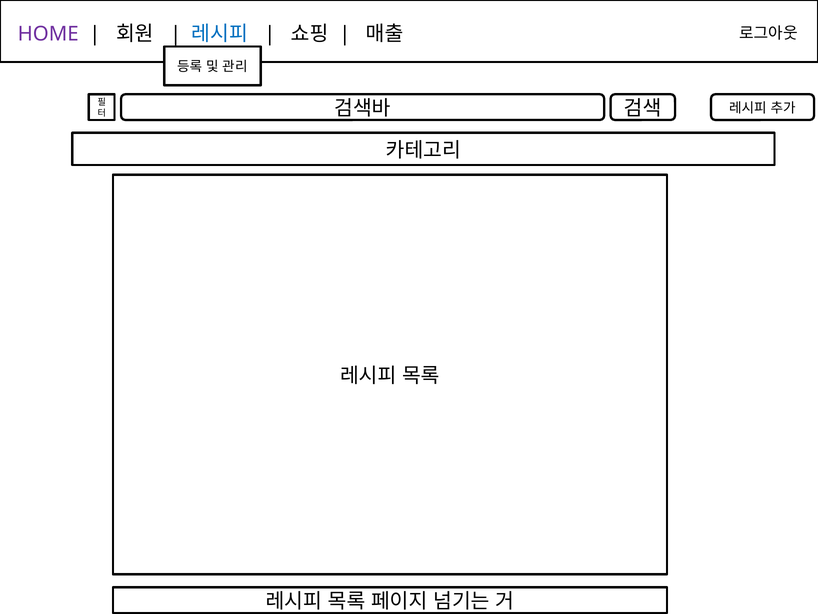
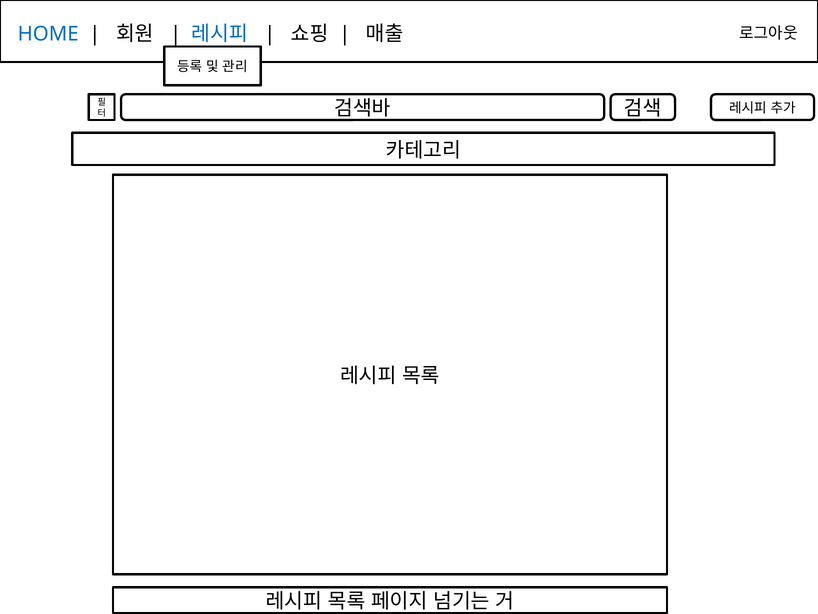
HOME colour: purple -> blue
